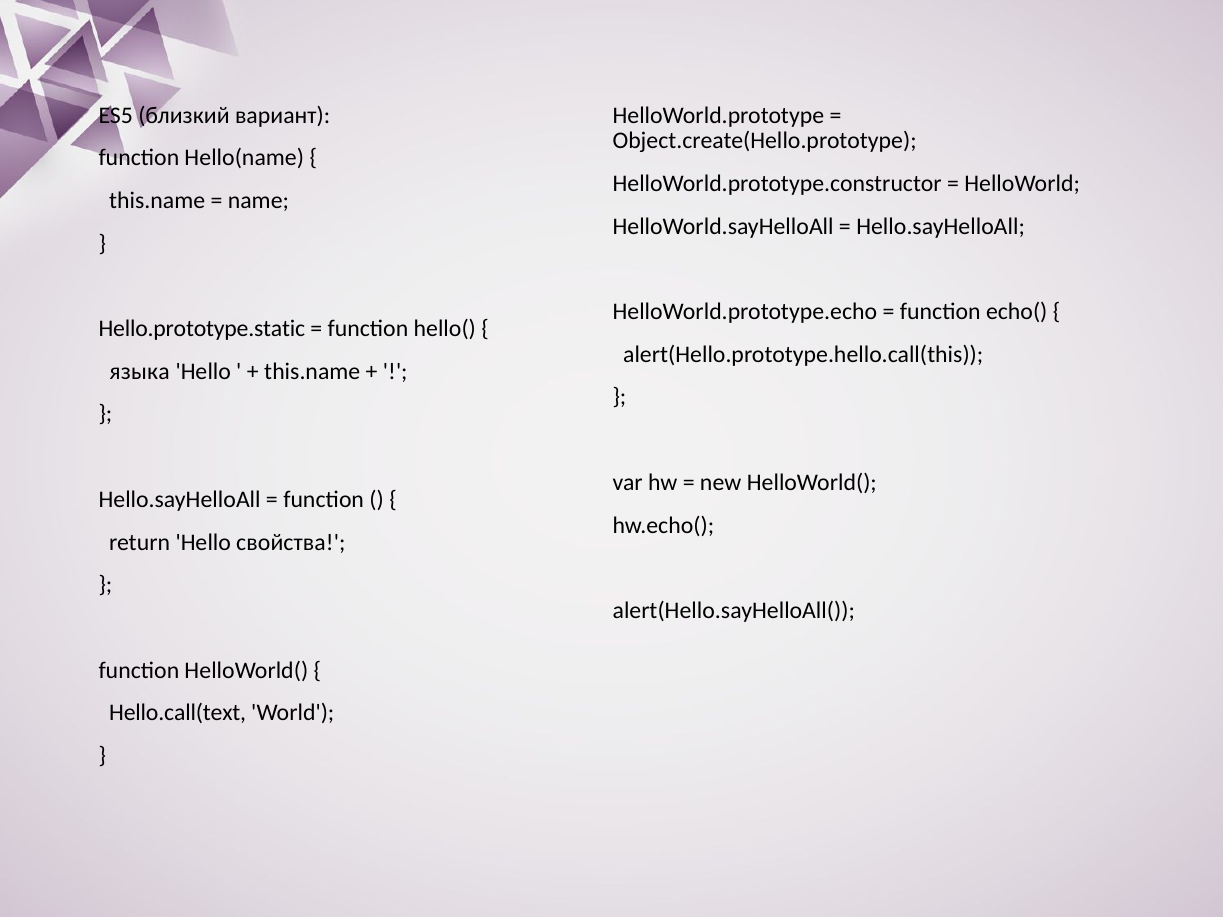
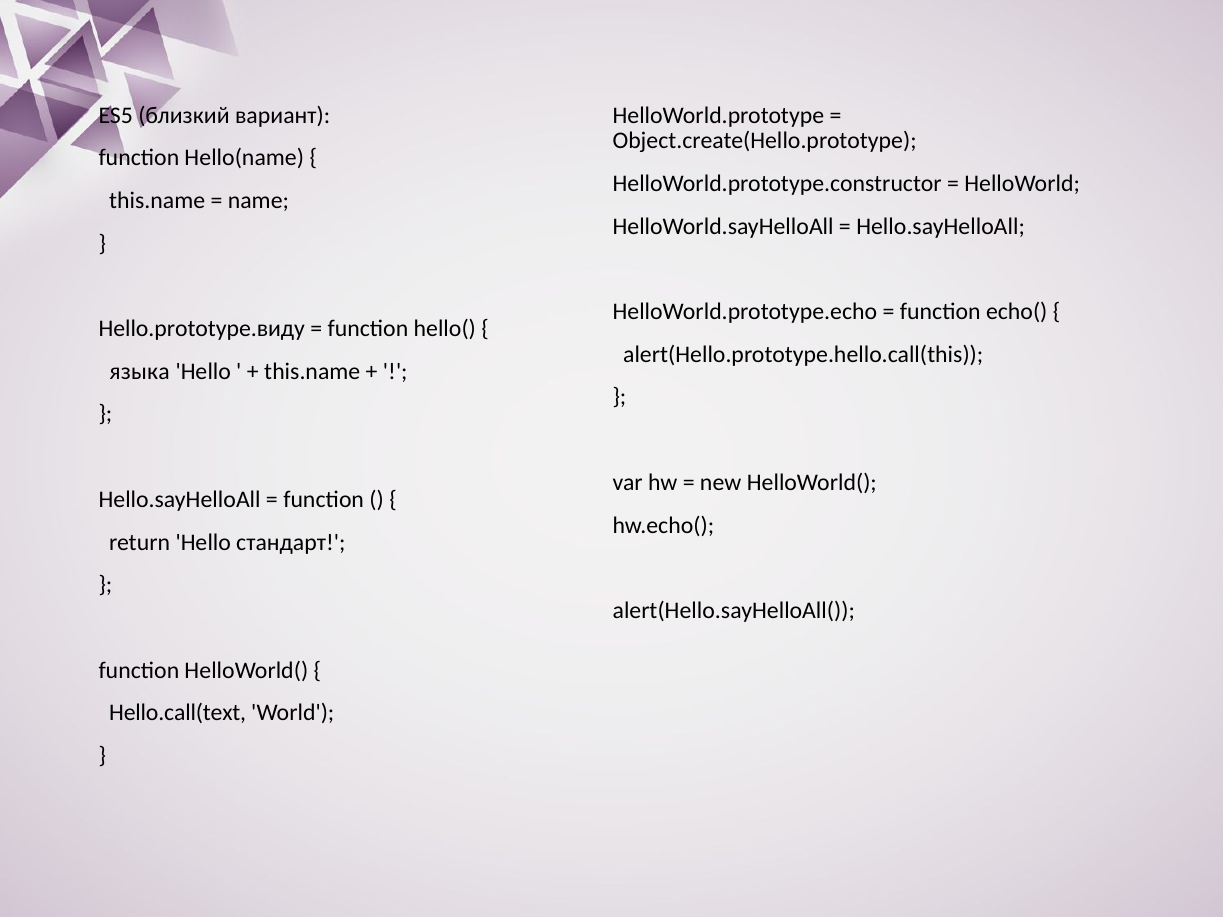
Hello.prototype.static: Hello.prototype.static -> Hello.prototype.виду
свойства: свойства -> стандарт
